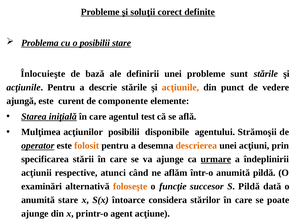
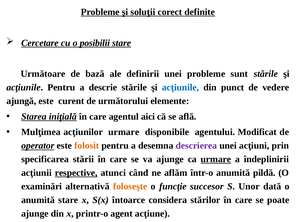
Problema: Problema -> Cercetare
Înlocuieşte: Înlocuieşte -> Următoare
acţiunile at (180, 87) colour: orange -> blue
componente: componente -> următorului
test: test -> aici
acţiunilor posibilii: posibilii -> urmare
Strămoşii: Strămoşii -> Modificat
descrierea colour: orange -> purple
respective underline: none -> present
S Pildă: Pildă -> Unor
